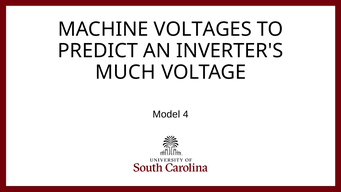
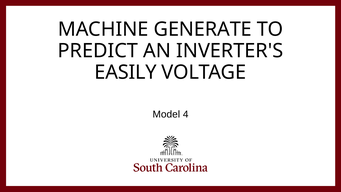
VOLTAGES: VOLTAGES -> GENERATE
MUCH: MUCH -> EASILY
